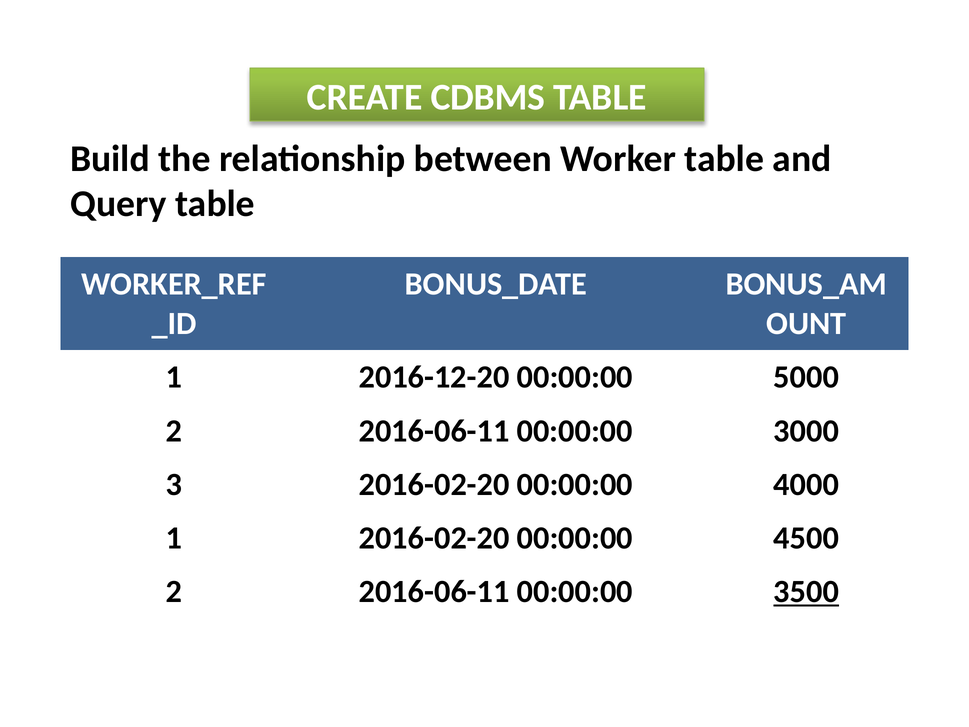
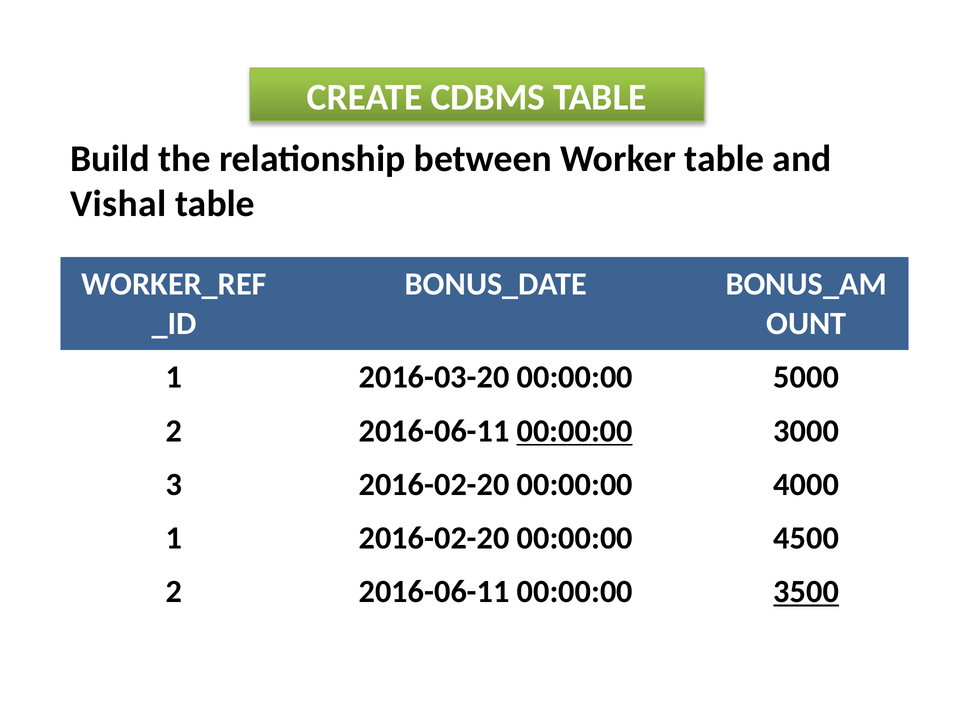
Query: Query -> Vishal
2016-12-20: 2016-12-20 -> 2016-03-20
00:00:00 at (575, 431) underline: none -> present
